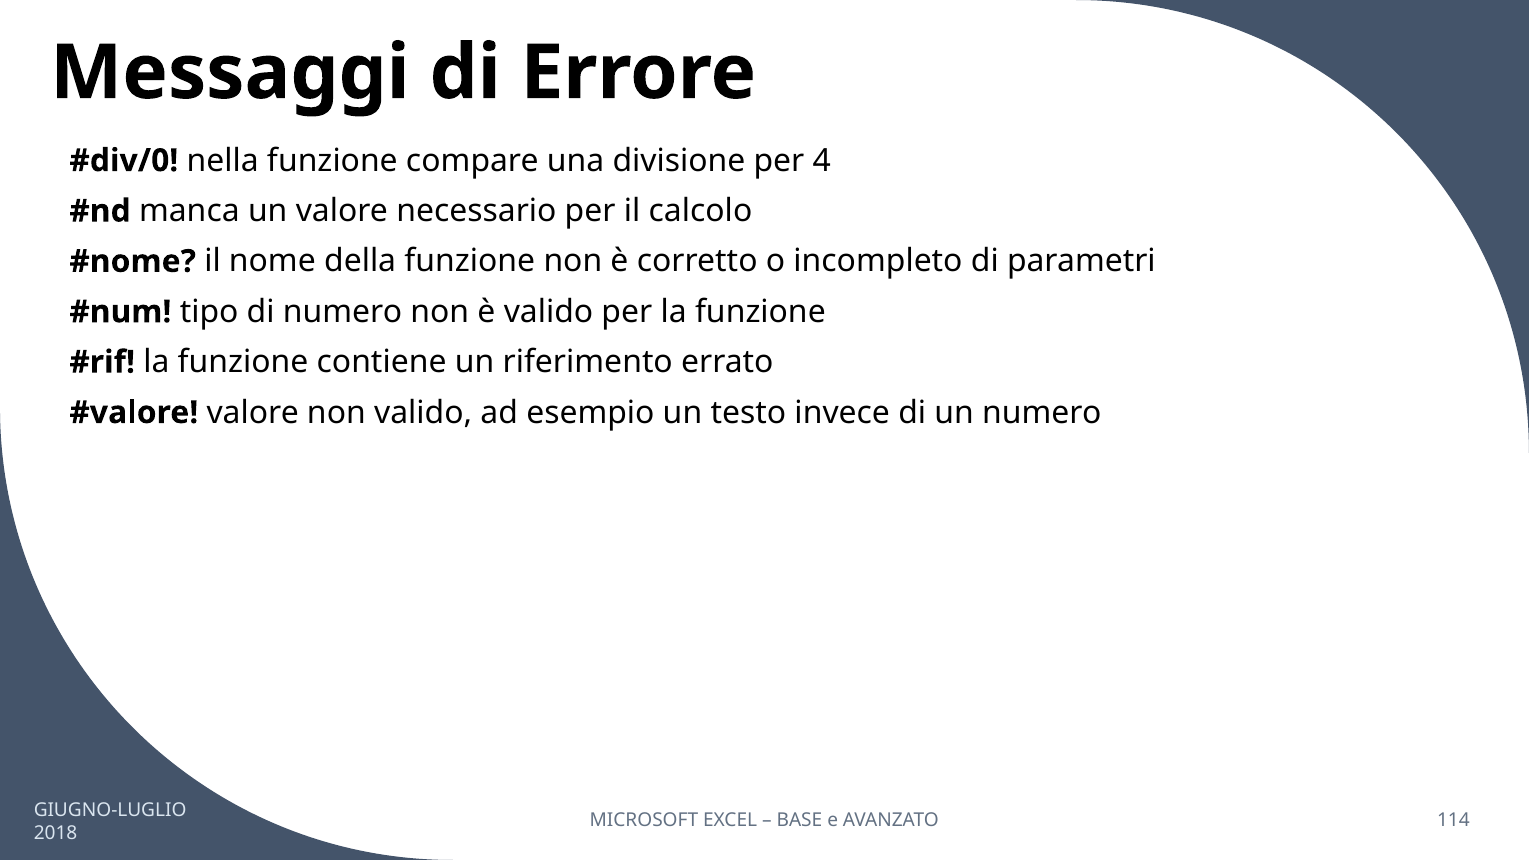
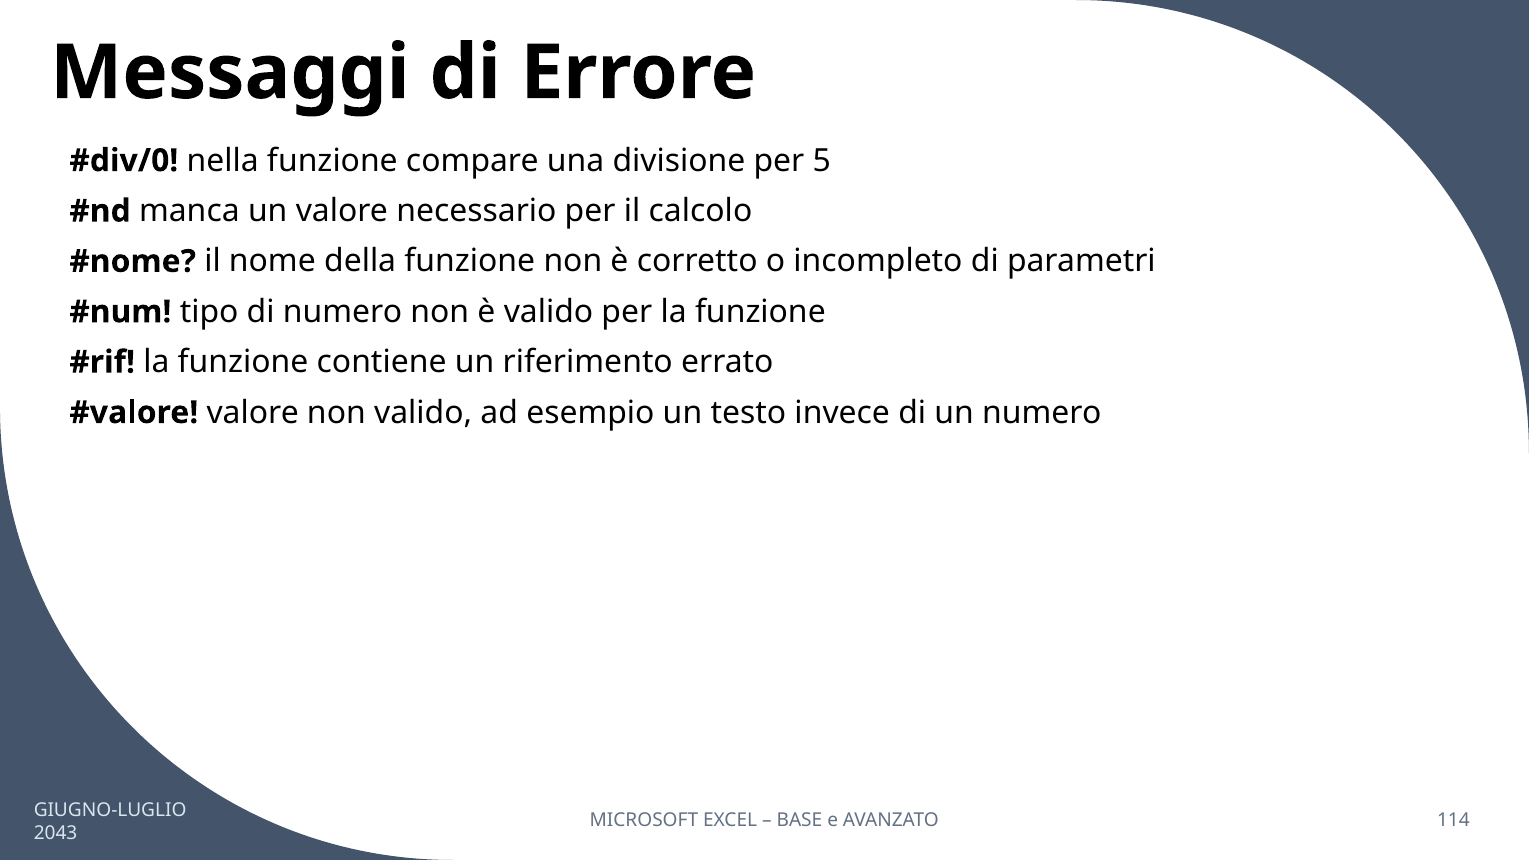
4: 4 -> 5
2018: 2018 -> 2043
